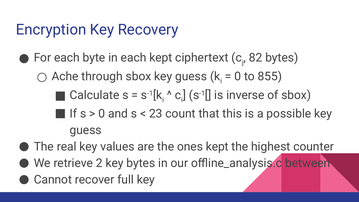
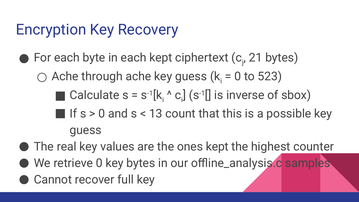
82: 82 -> 21
through sbox: sbox -> ache
855: 855 -> 523
23: 23 -> 13
retrieve 2: 2 -> 0
between: between -> samples
